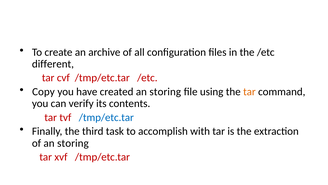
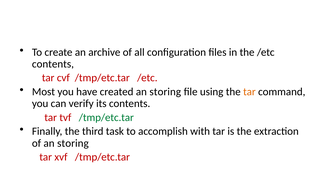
different at (53, 64): different -> contents
Copy: Copy -> Most
/tmp/etc.tar at (106, 117) colour: blue -> green
